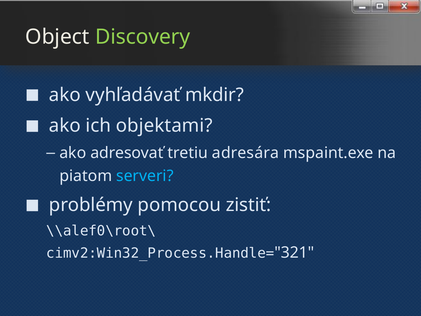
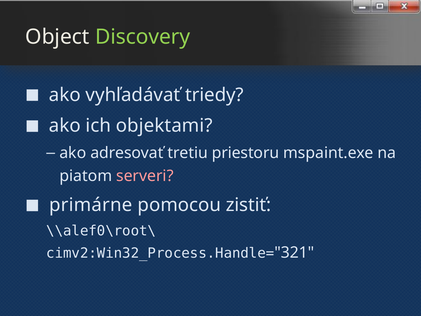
mkdir: mkdir -> triedy
adresára: adresára -> priestoru
serveri colour: light blue -> pink
problémy: problémy -> primárne
